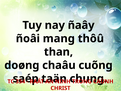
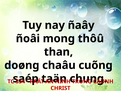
mang: mang -> mong
